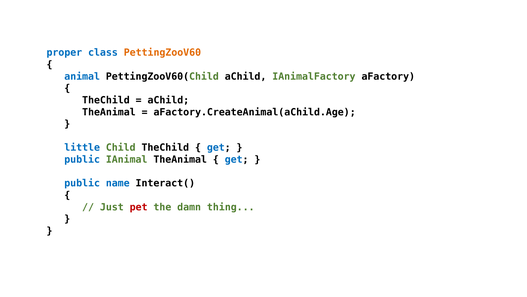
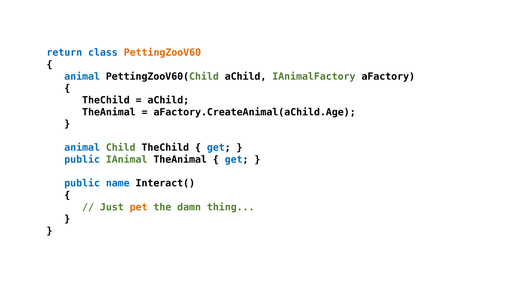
proper: proper -> return
little at (82, 147): little -> animal
pet colour: red -> orange
